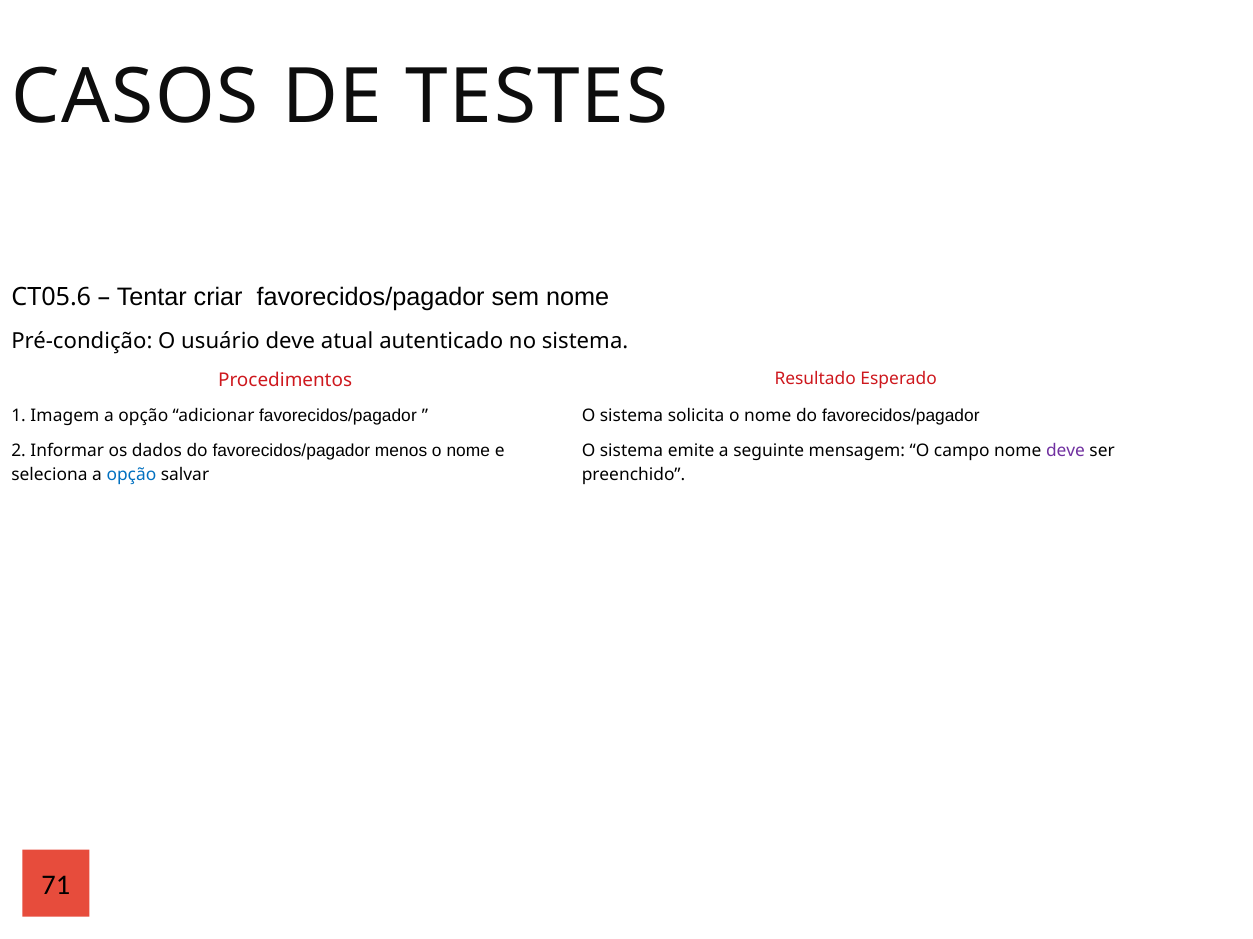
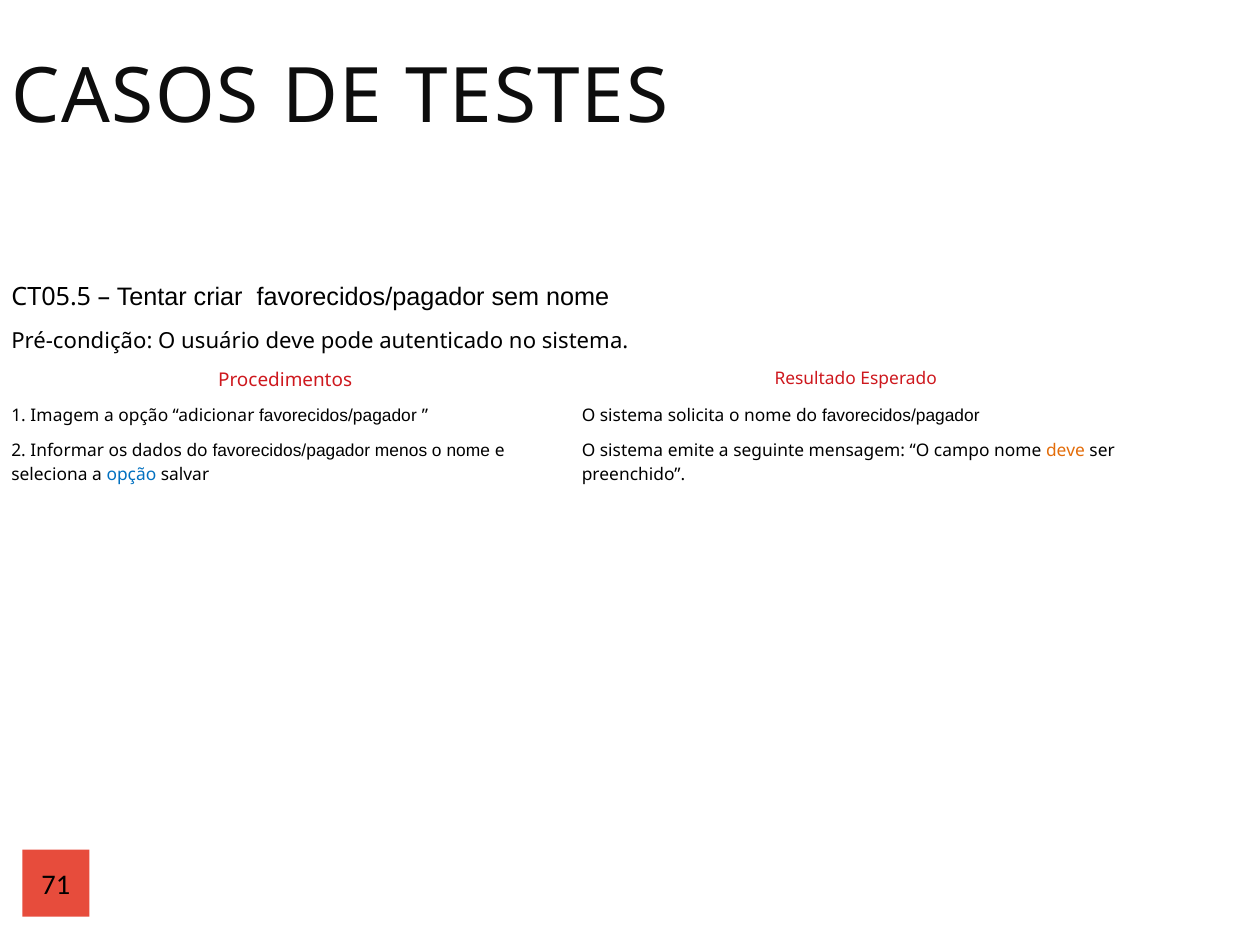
CT05.6: CT05.6 -> CT05.5
atual: atual -> pode
deve at (1066, 451) colour: purple -> orange
